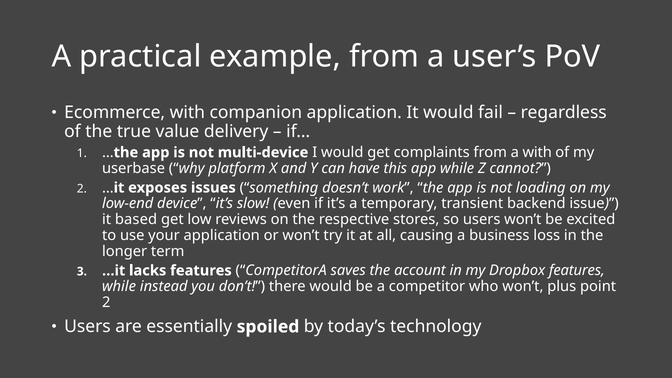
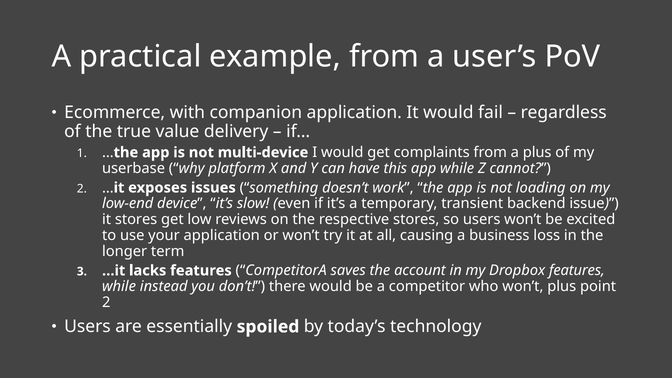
a with: with -> plus
it based: based -> stores
